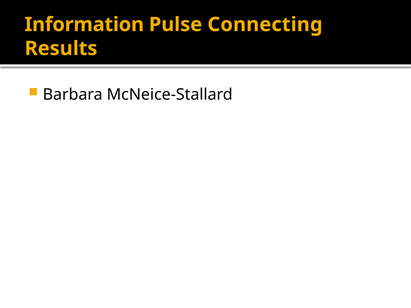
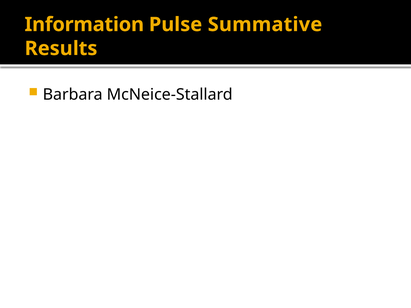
Connecting: Connecting -> Summative
